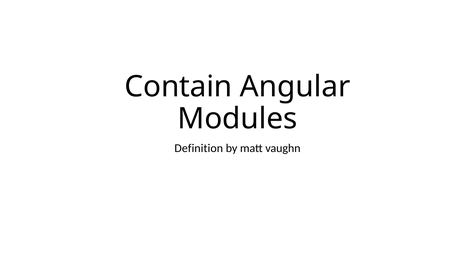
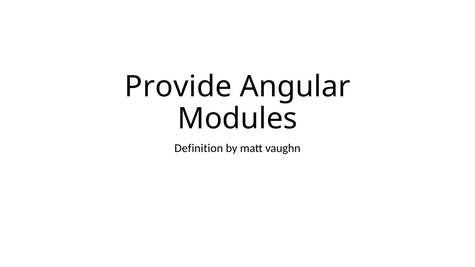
Contain: Contain -> Provide
